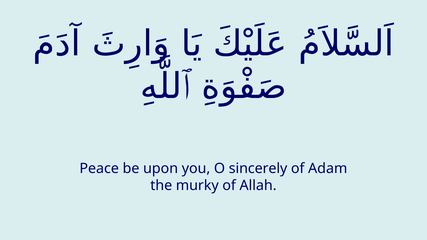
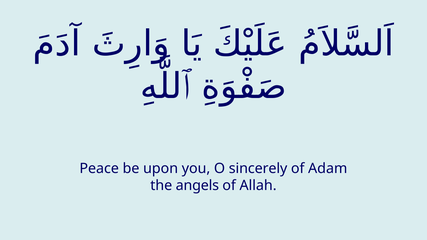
murky: murky -> angels
